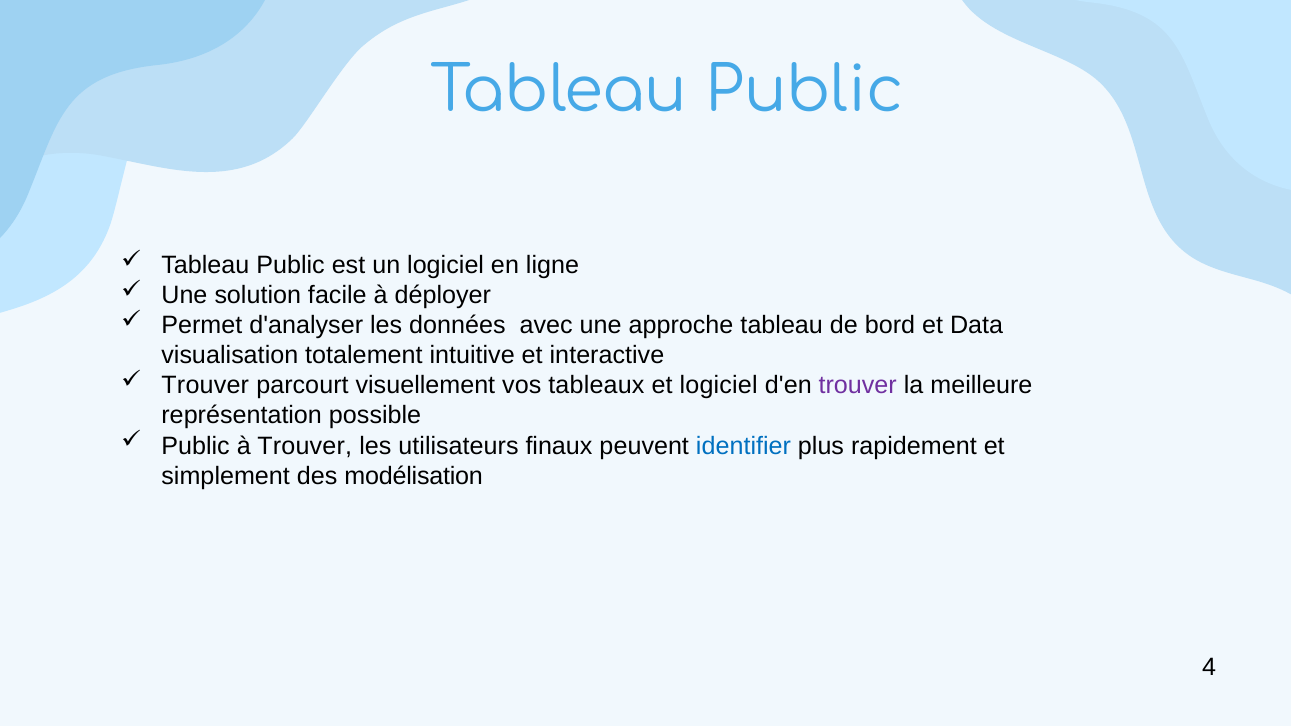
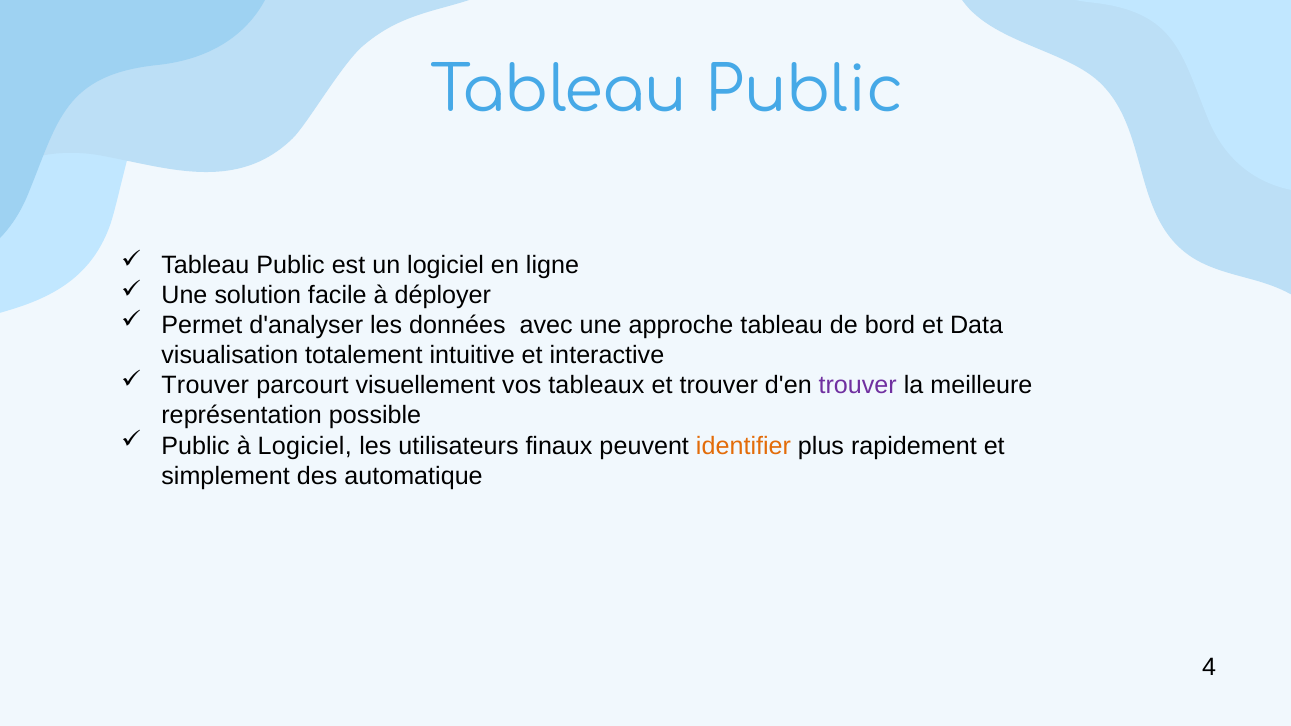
et logiciel: logiciel -> trouver
à Trouver: Trouver -> Logiciel
identifier colour: blue -> orange
modélisation: modélisation -> automatique
